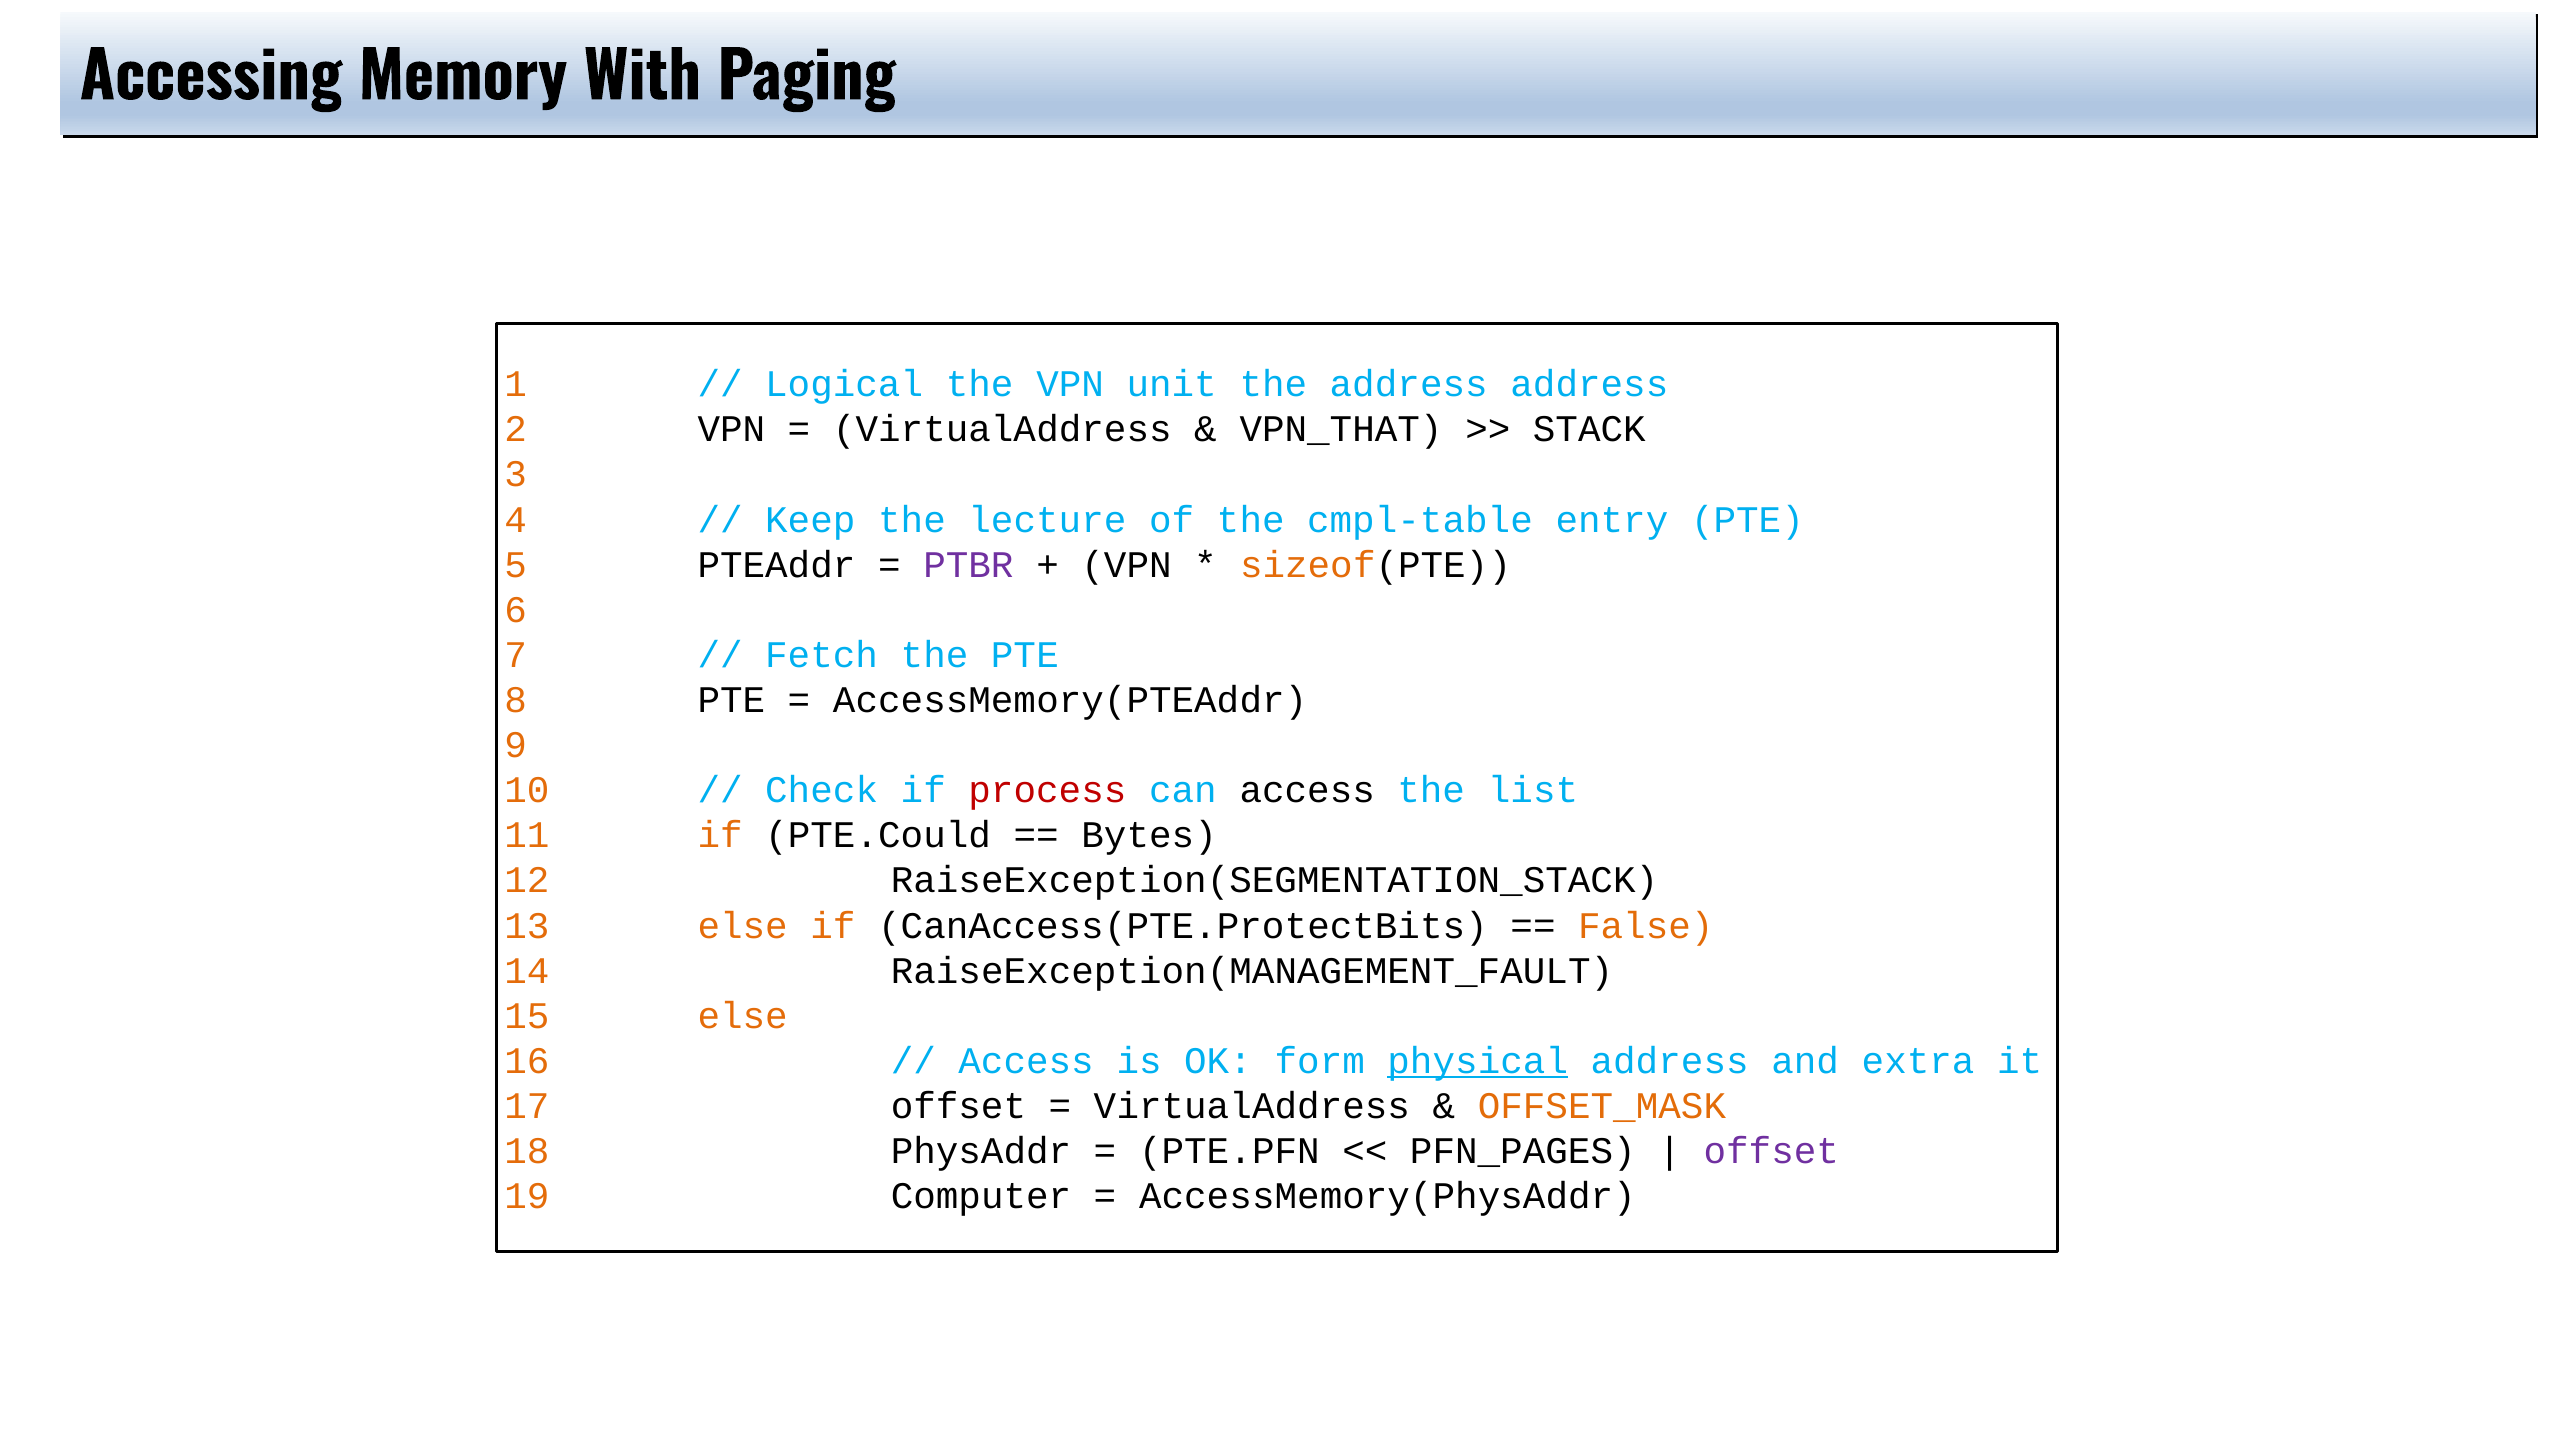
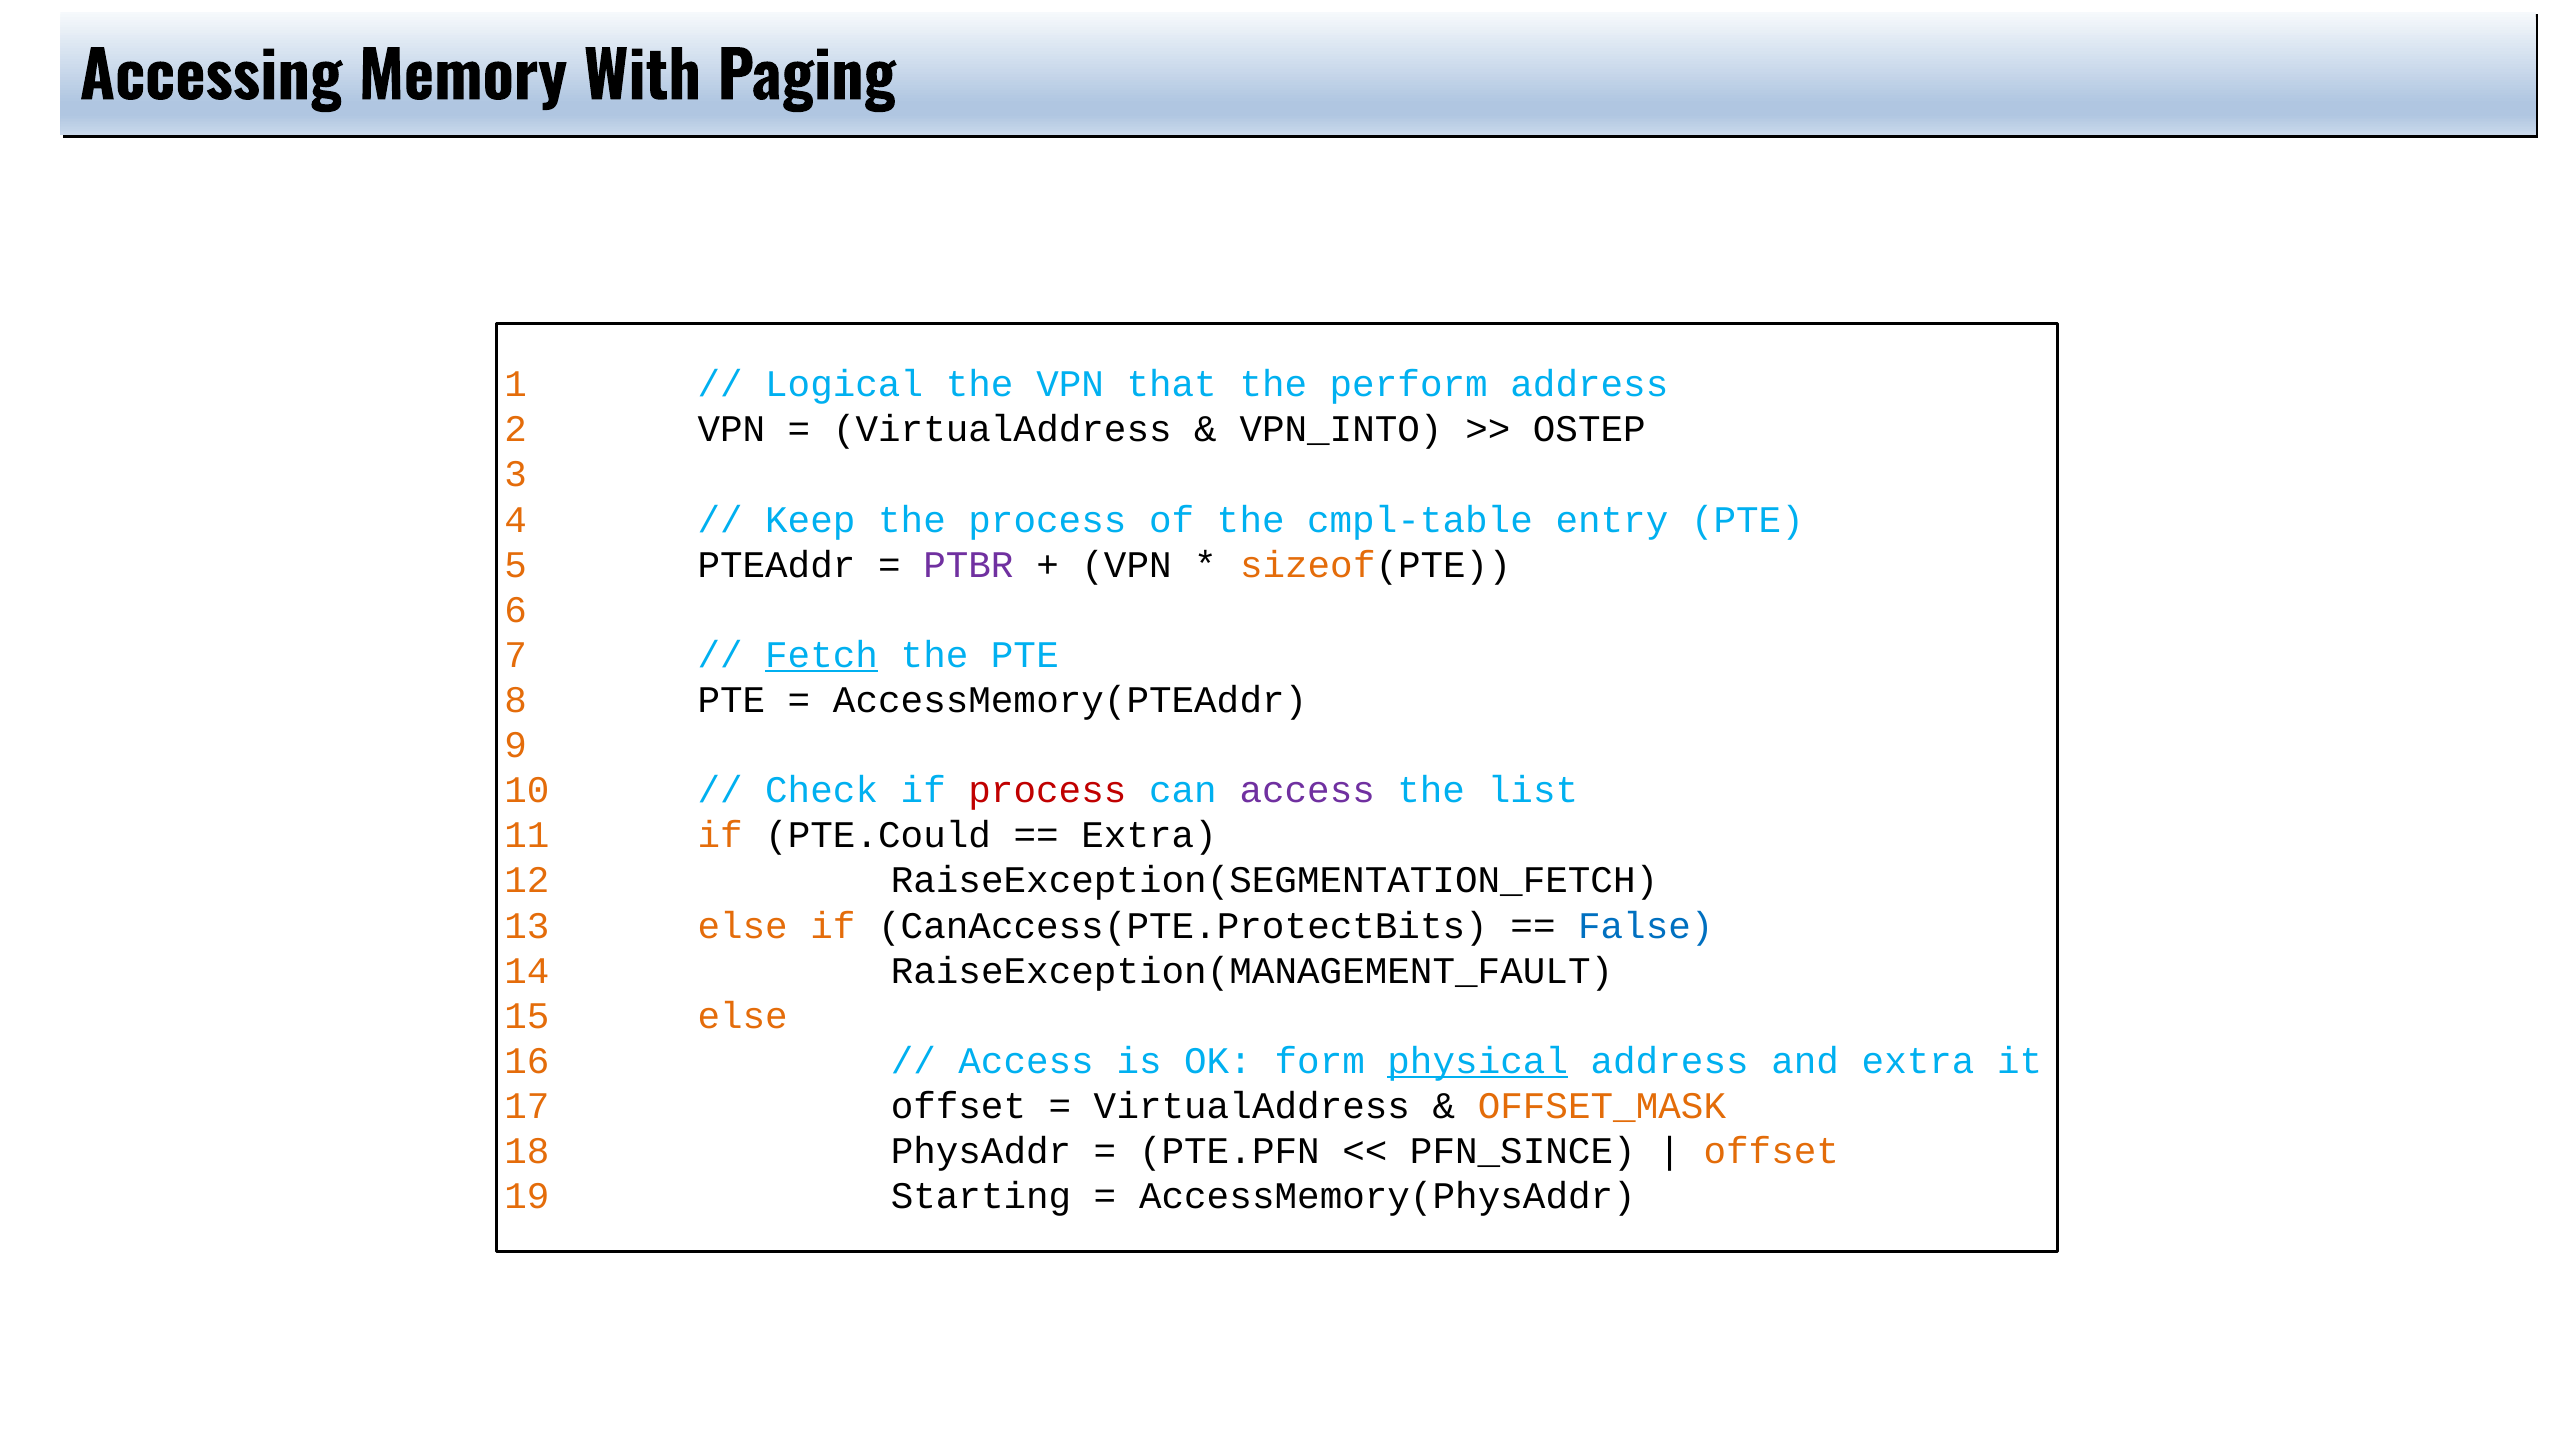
unit: unit -> that
the address: address -> perform
VPN_THAT: VPN_THAT -> VPN_INTO
STACK: STACK -> OSTEP
the lecture: lecture -> process
Fetch at (822, 655) underline: none -> present
access at (1307, 790) colour: black -> purple
Bytes at (1149, 835): Bytes -> Extra
RaiseException(SEGMENTATION_STACK: RaiseException(SEGMENTATION_STACK -> RaiseException(SEGMENTATION_FETCH
False at (1646, 926) colour: orange -> blue
PFN_PAGES: PFN_PAGES -> PFN_SINCE
offset at (1771, 1151) colour: purple -> orange
Computer: Computer -> Starting
